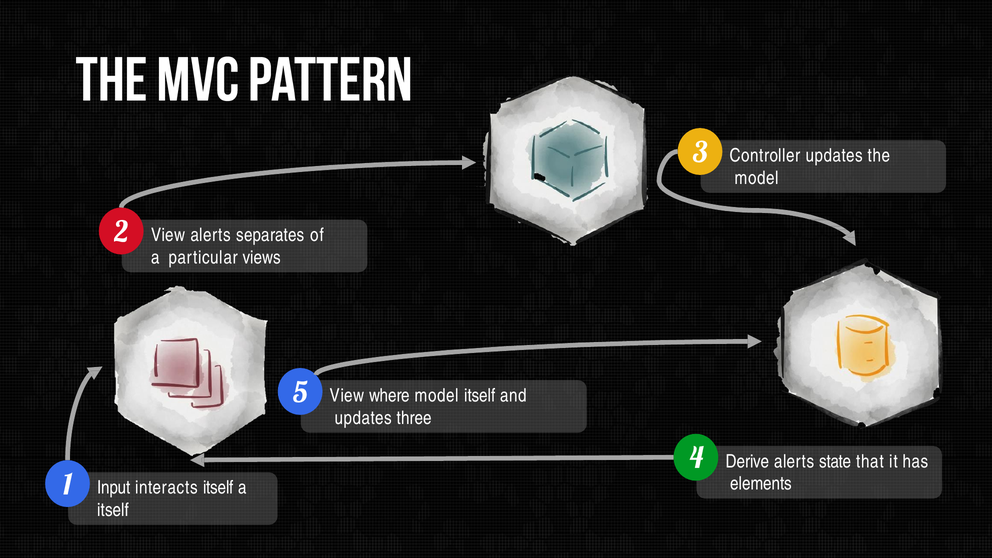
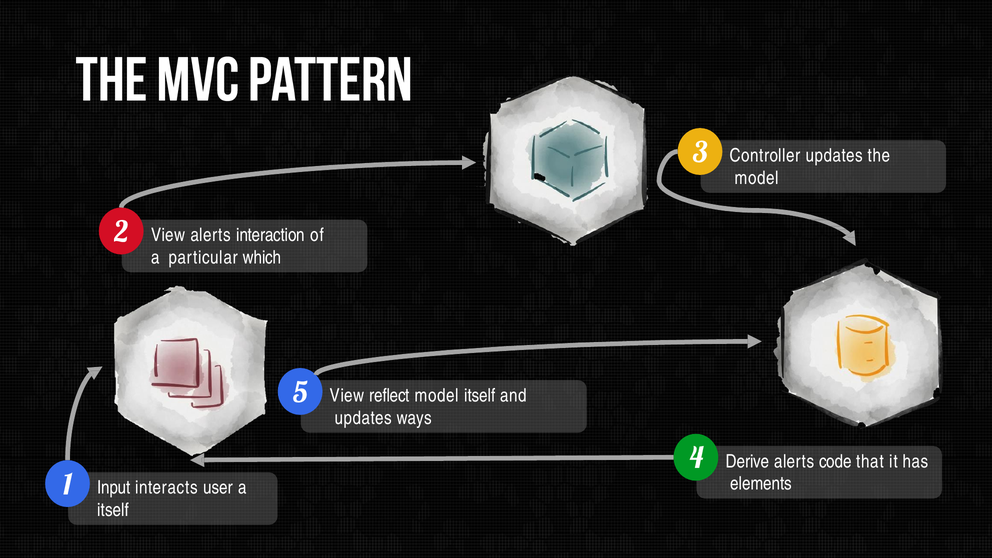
separates: separates -> interaction
views: views -> which
where: where -> reflect
three: three -> ways
state: state -> code
interacts itself: itself -> user
